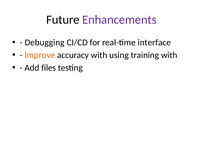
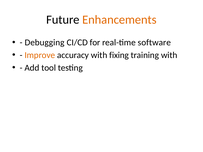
Enhancements colour: purple -> orange
interface: interface -> software
using: using -> fixing
files: files -> tool
